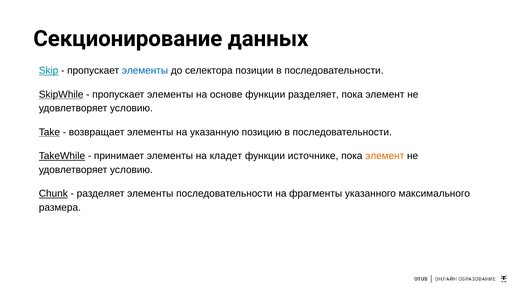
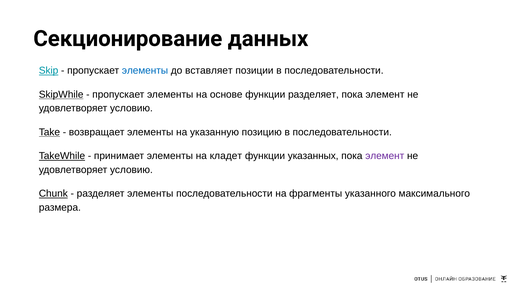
селектора: селектора -> вставляет
источнике: источнике -> указанных
элемент at (385, 156) colour: orange -> purple
